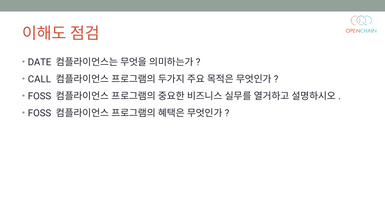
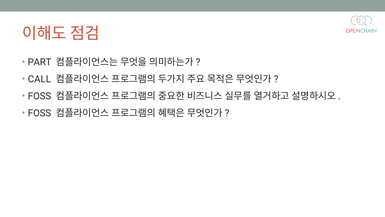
DATE: DATE -> PART
